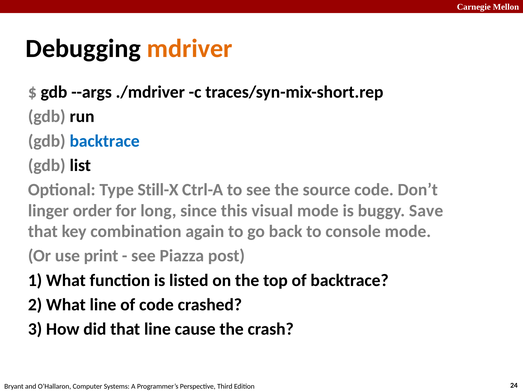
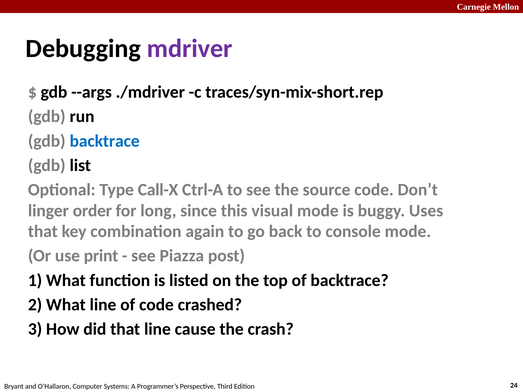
mdriver colour: orange -> purple
Still-X: Still-X -> Call-X
Save: Save -> Uses
